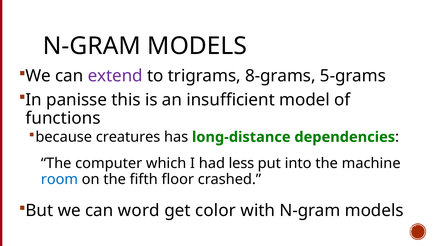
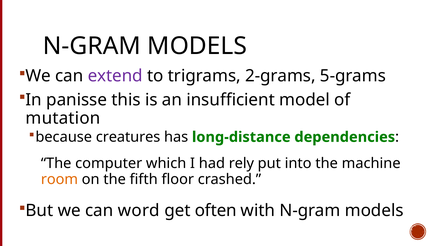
8-grams: 8-grams -> 2-grams
functions: functions -> mutation
less: less -> rely
room colour: blue -> orange
color: color -> often
